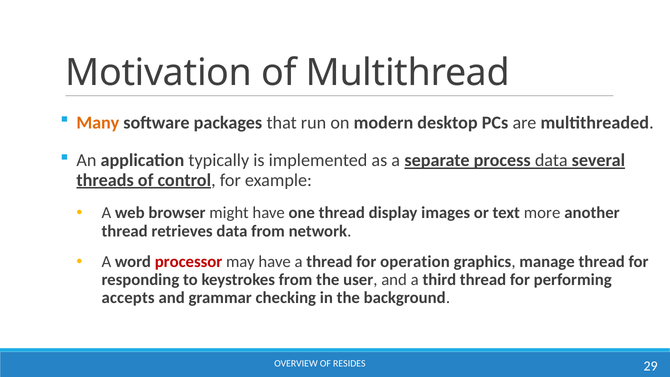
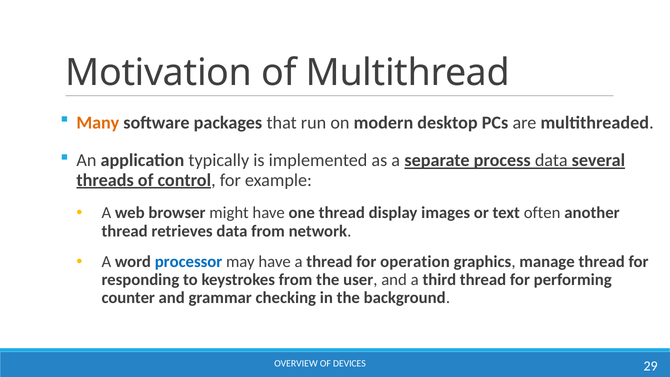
more: more -> often
processor colour: red -> blue
accepts: accepts -> counter
RESIDES: RESIDES -> DEVICES
